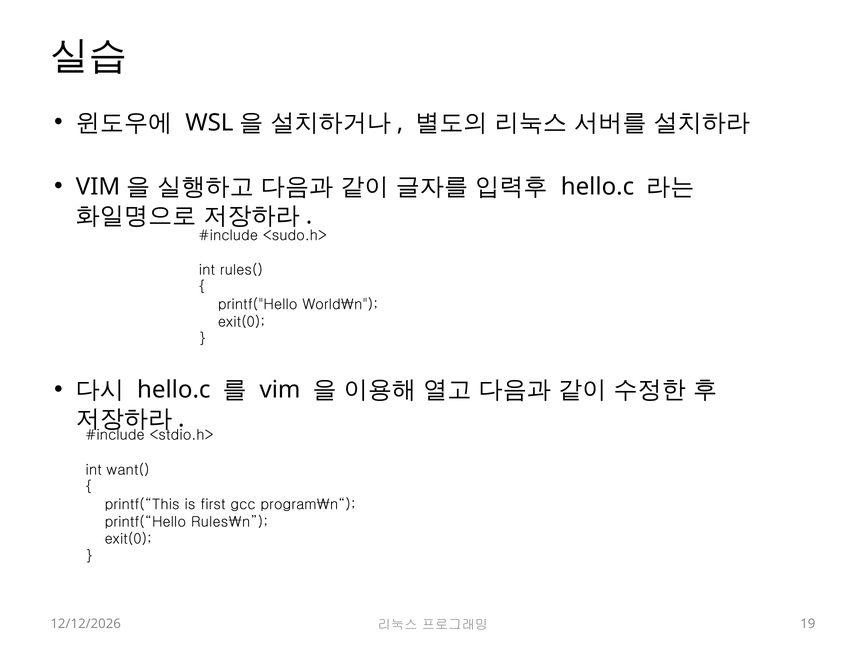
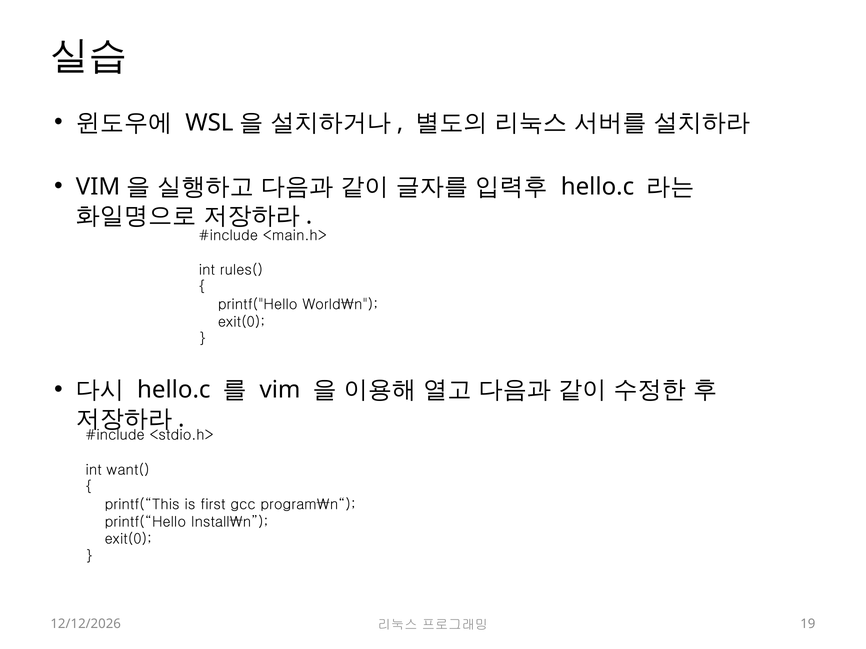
<sudo.h>: <sudo.h> -> <main.h>
Rules\n: Rules\n -> Install\n
